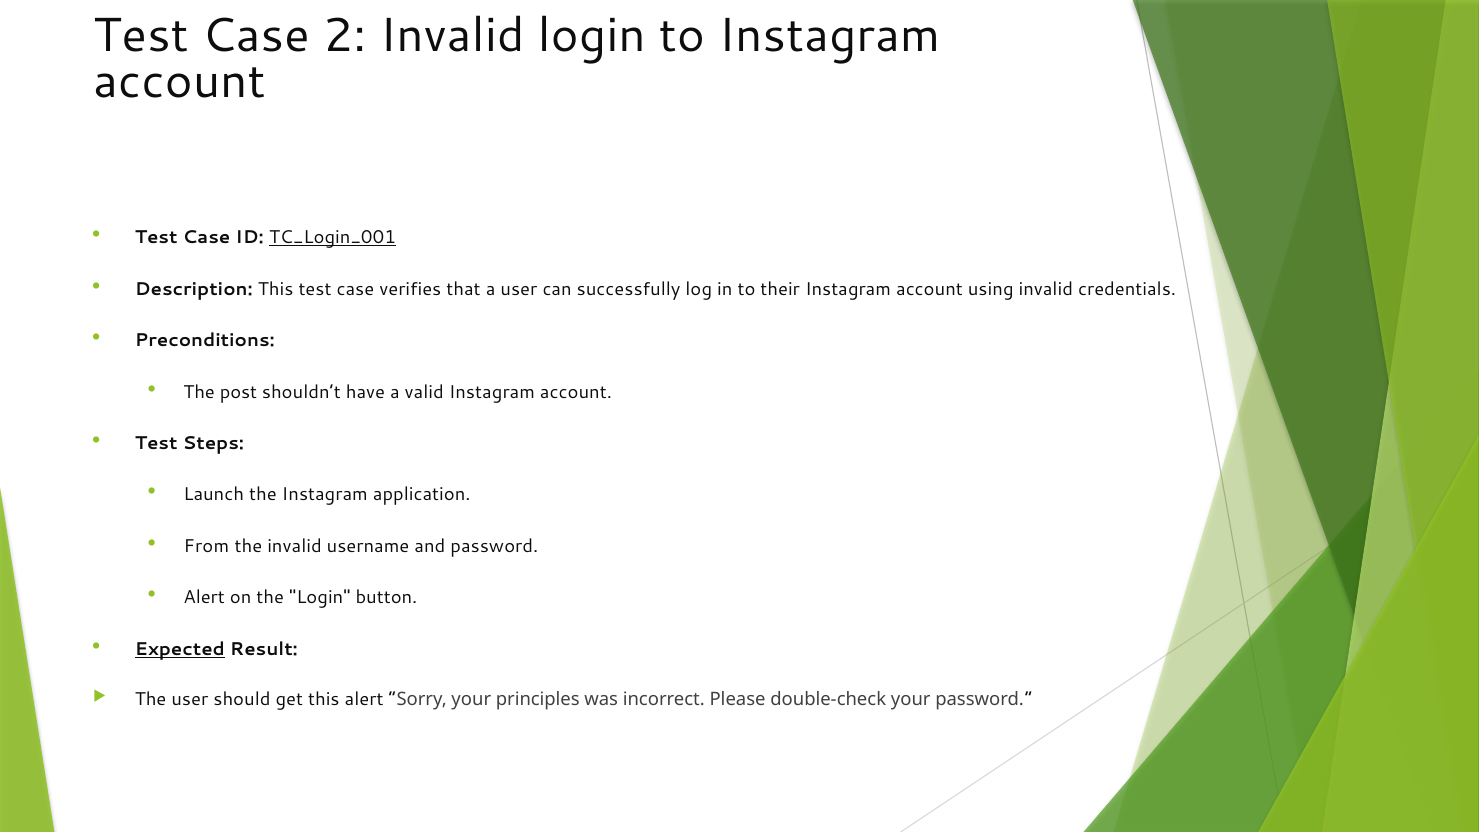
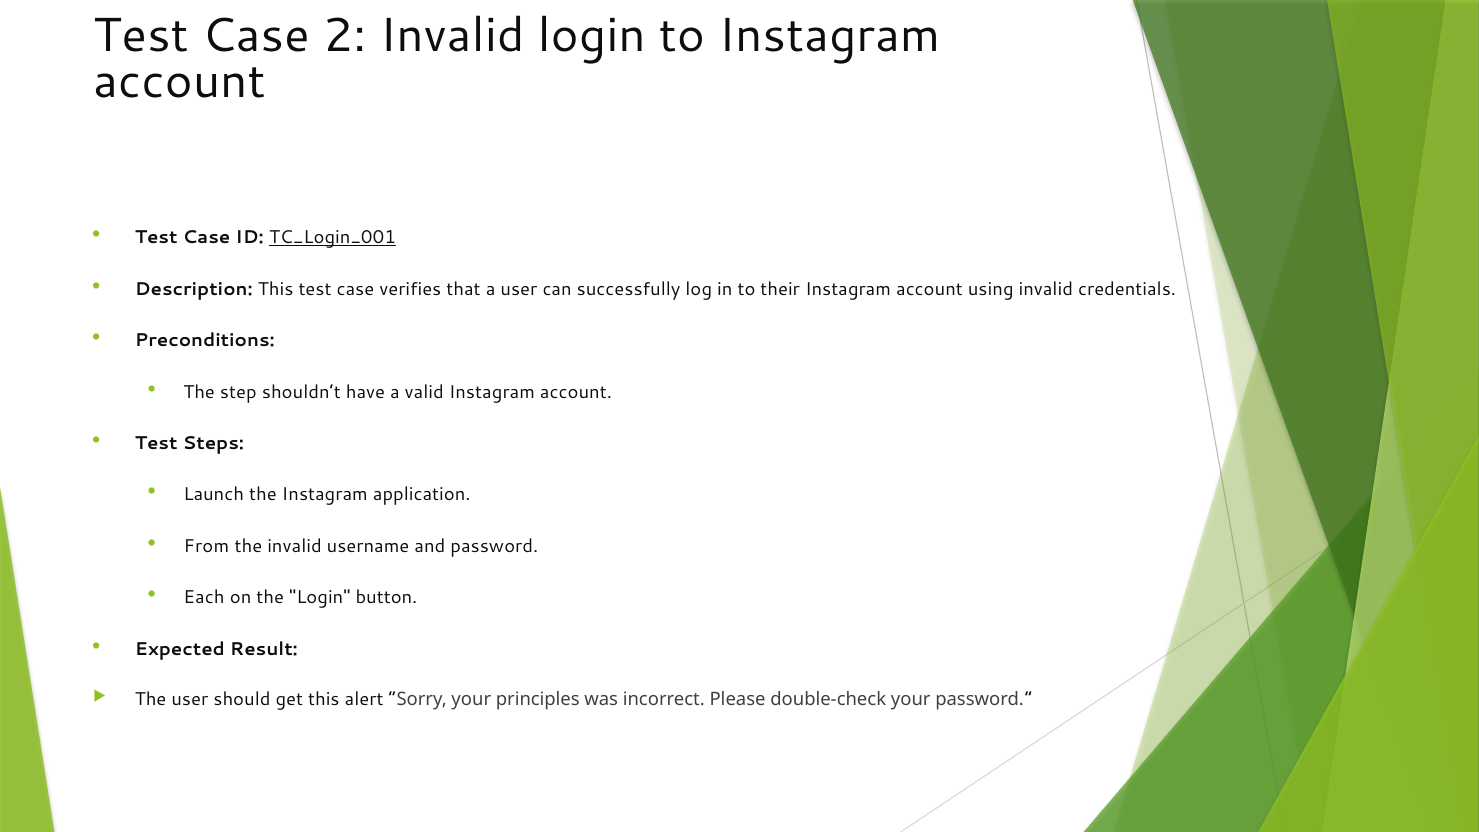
post: post -> step
Alert at (204, 598): Alert -> Each
Expected underline: present -> none
